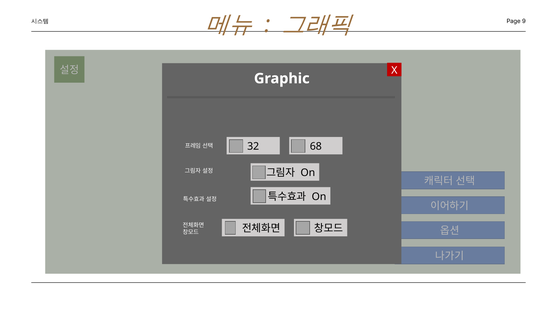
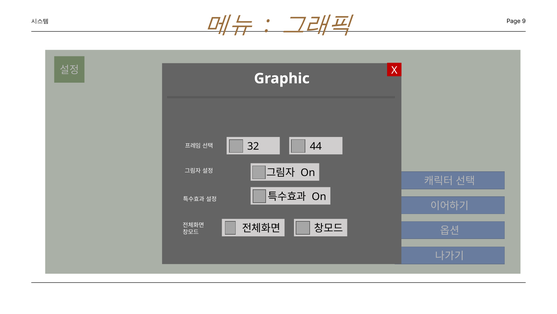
68: 68 -> 44
